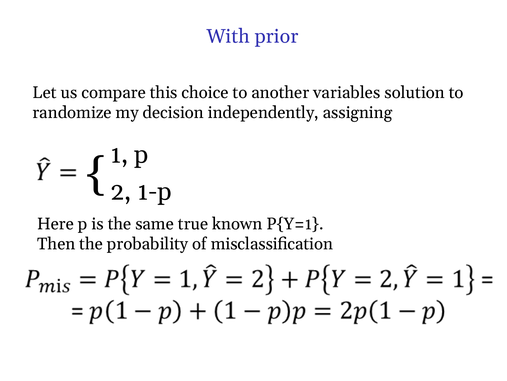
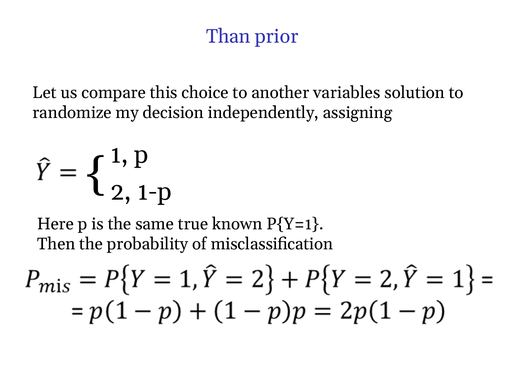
With: With -> Than
